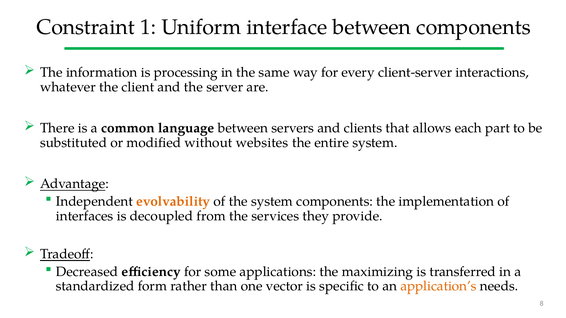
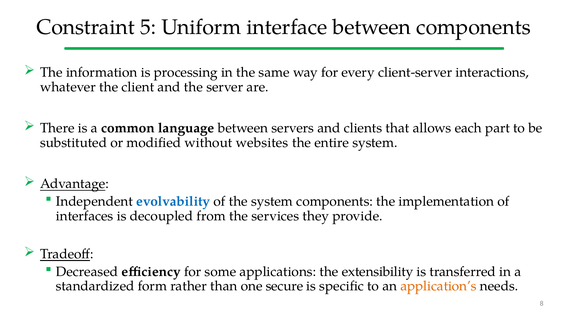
1: 1 -> 5
evolvability colour: orange -> blue
maximizing: maximizing -> extensibility
vector: vector -> secure
